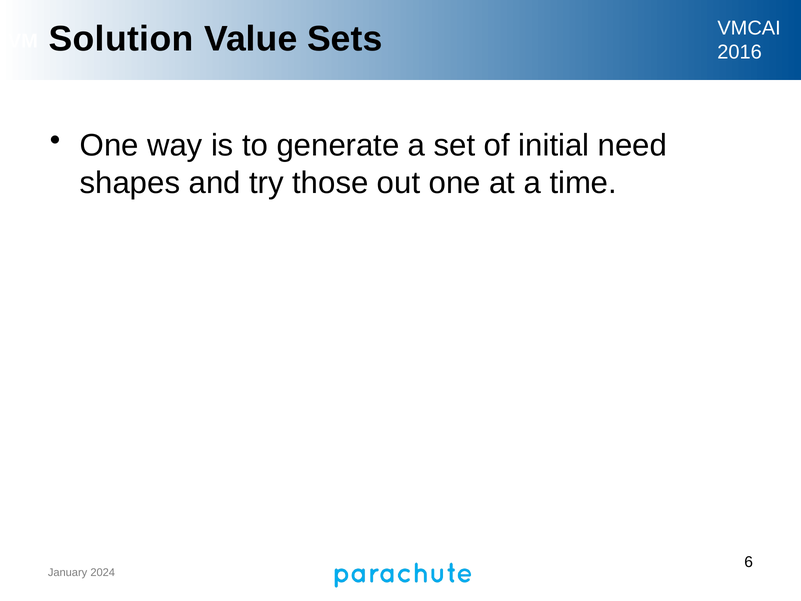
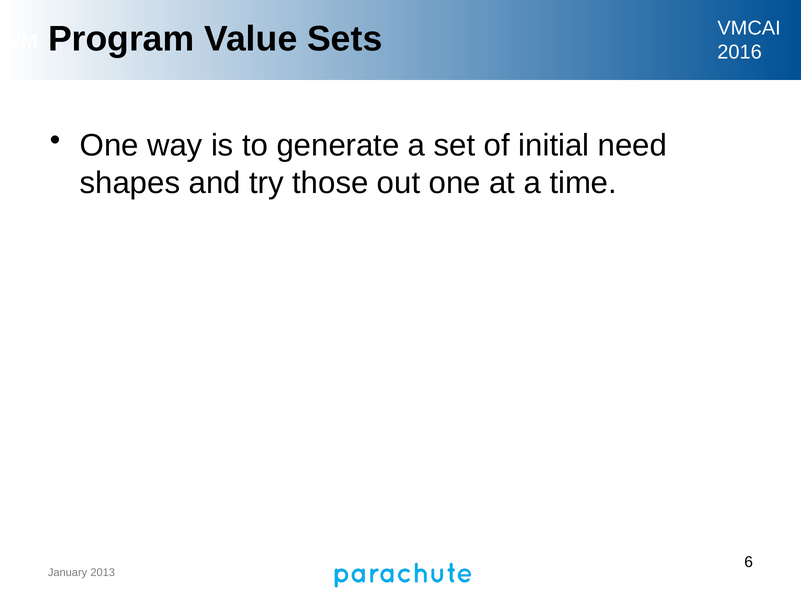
Solution: Solution -> Program
2024: 2024 -> 2013
